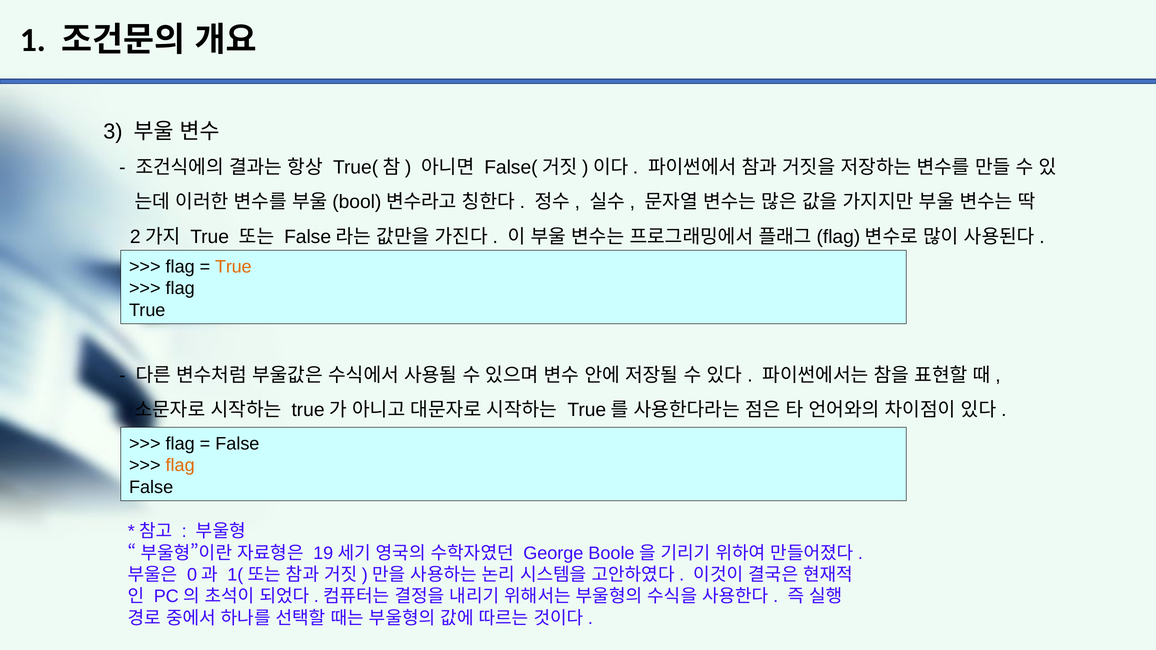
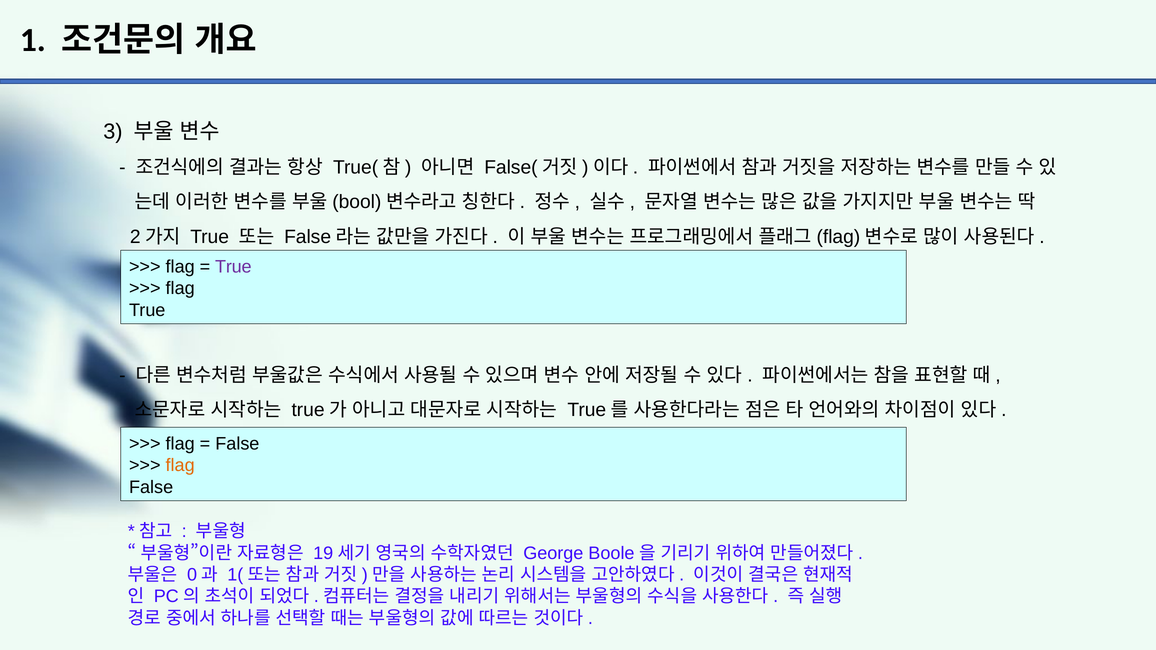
True at (233, 267) colour: orange -> purple
